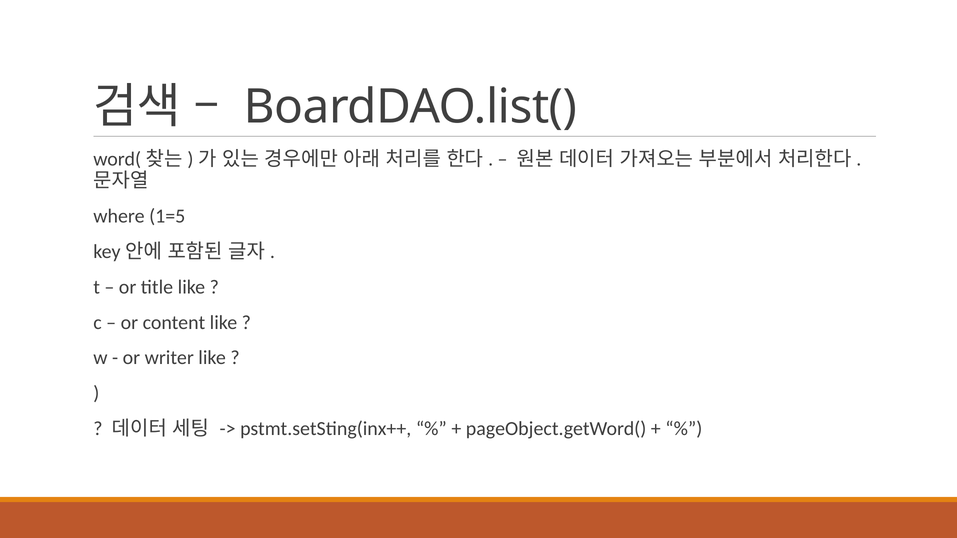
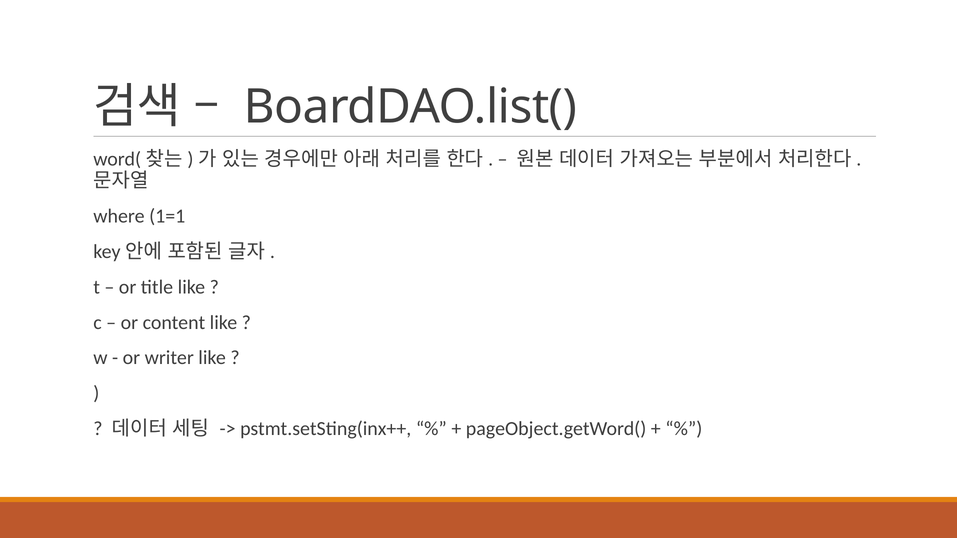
1=5: 1=5 -> 1=1
